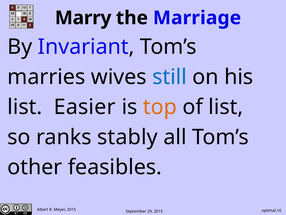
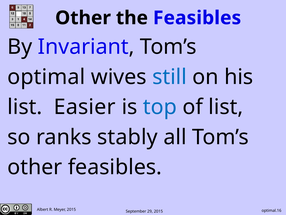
Marry at (83, 18): Marry -> Other
the Marriage: Marriage -> Feasibles
marries: marries -> optimal
top colour: orange -> blue
